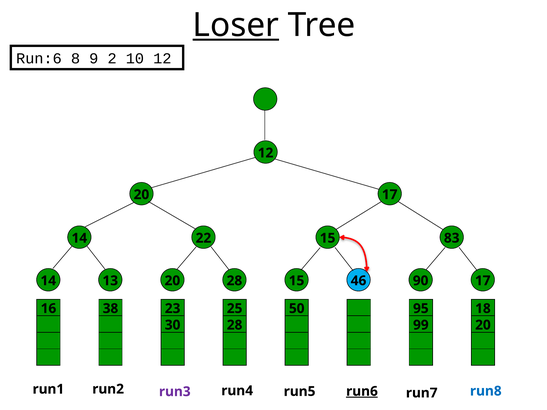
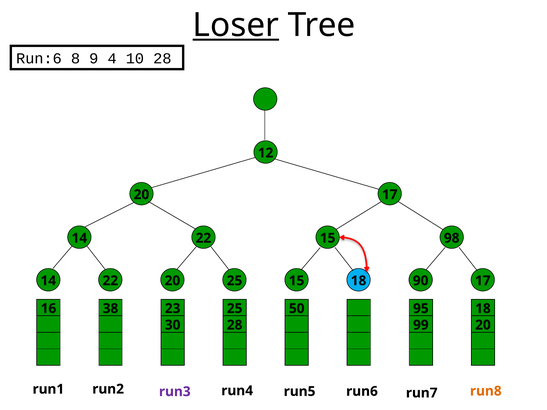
2: 2 -> 4
10 12: 12 -> 28
83: 83 -> 98
13 at (110, 281): 13 -> 22
20 28: 28 -> 25
15 46: 46 -> 18
run6 underline: present -> none
run8 colour: blue -> orange
